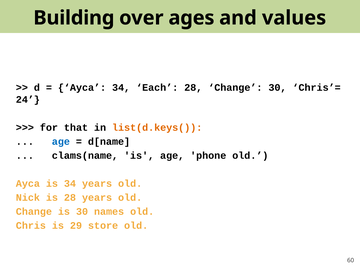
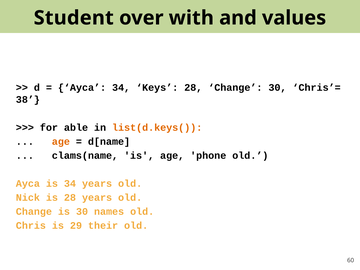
Building: Building -> Student
ages: ages -> with
Each: Each -> Keys
24: 24 -> 38
that: that -> able
age at (61, 142) colour: blue -> orange
store: store -> their
